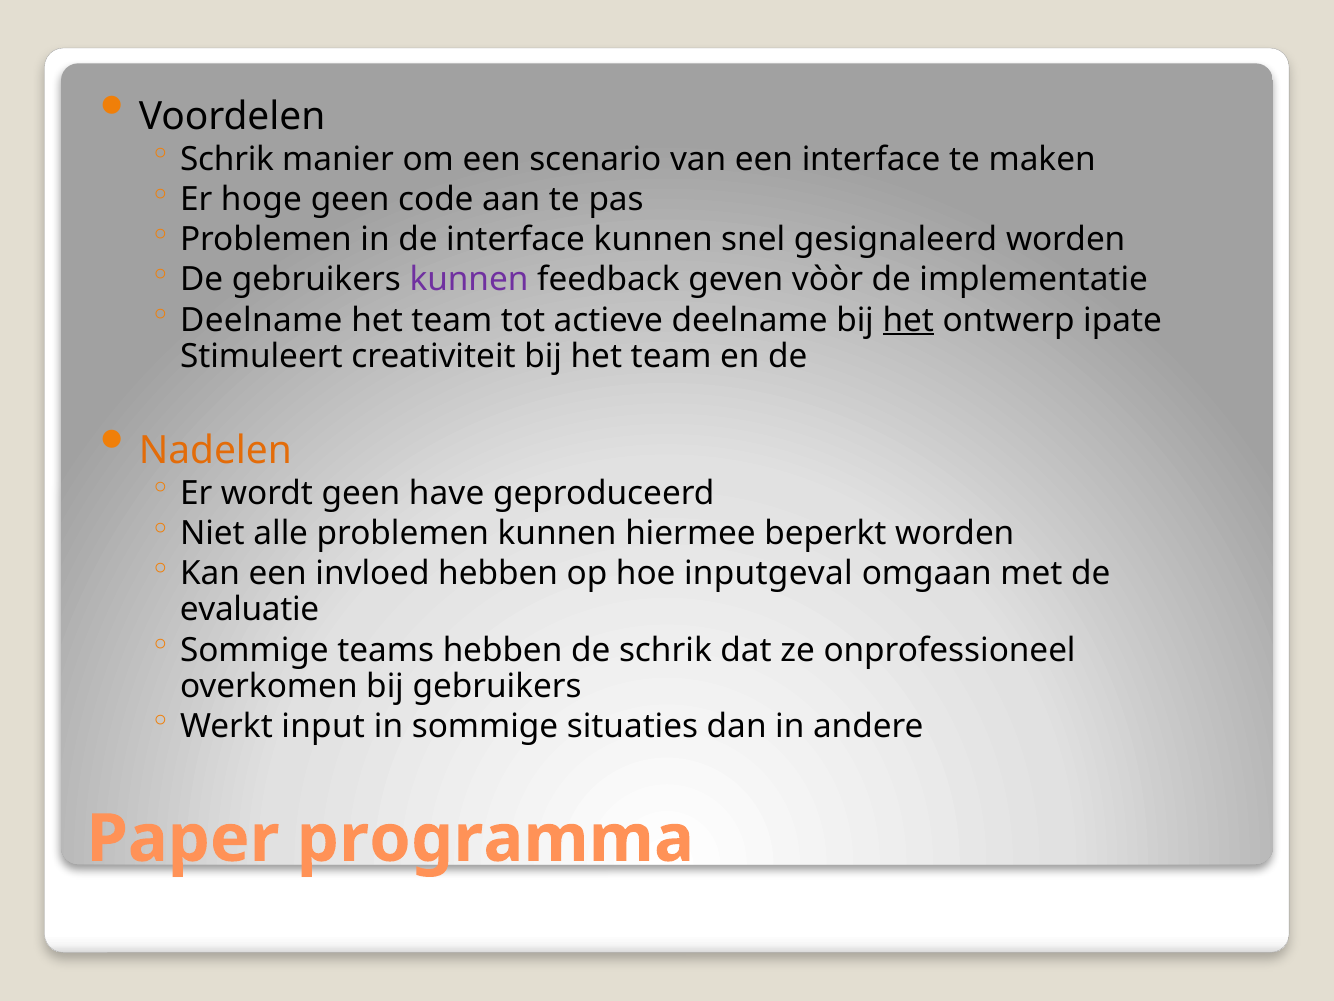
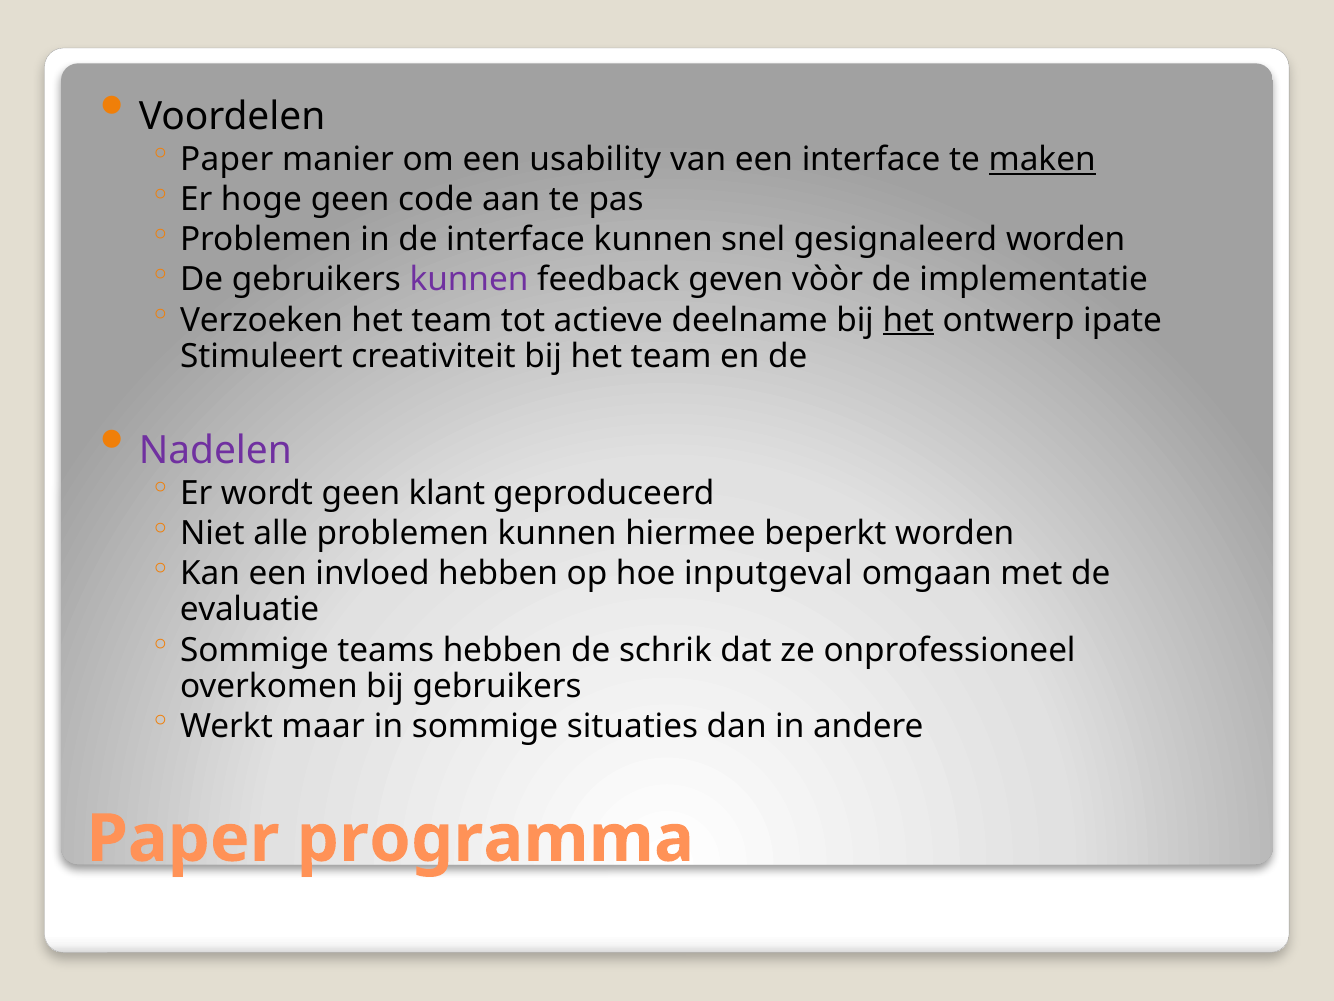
Schrik at (227, 159): Schrik -> Paper
scenario: scenario -> usability
maken underline: none -> present
Deelname at (261, 320): Deelname -> Verzoeken
Nadelen colour: orange -> purple
have: have -> klant
input: input -> maar
